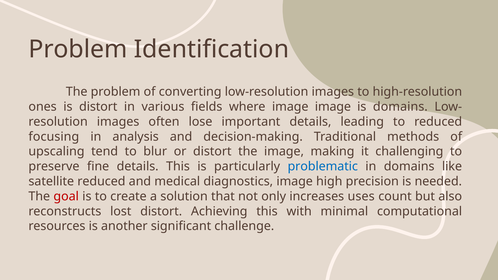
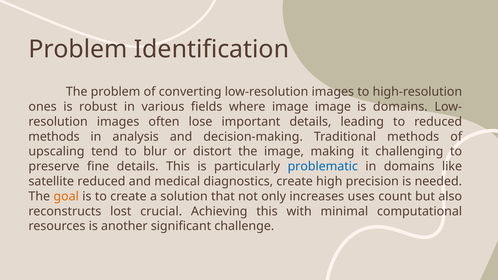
is distort: distort -> robust
focusing at (54, 137): focusing -> methods
diagnostics image: image -> create
goal colour: red -> orange
lost distort: distort -> crucial
